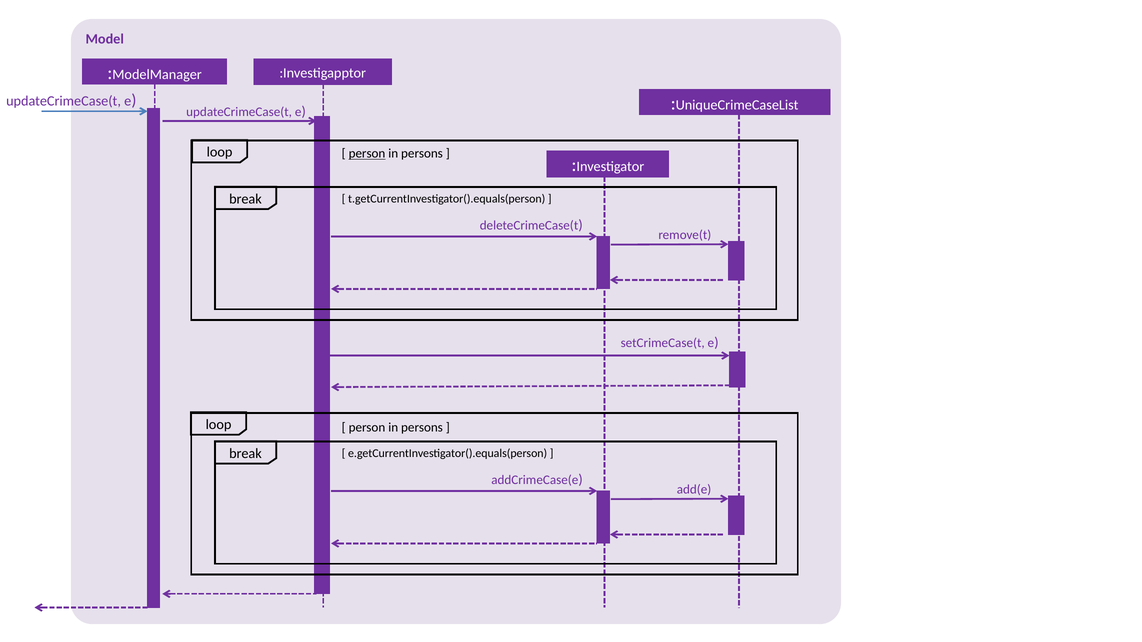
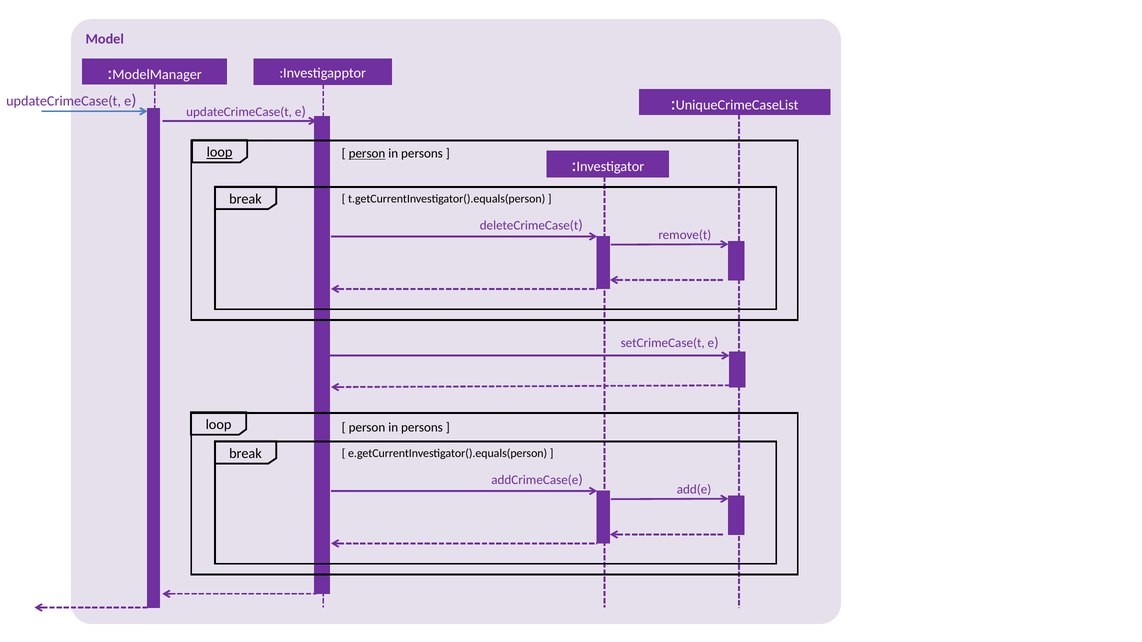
loop at (220, 152) underline: none -> present
